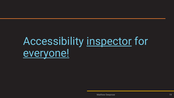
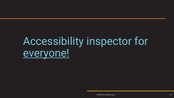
inspector underline: present -> none
